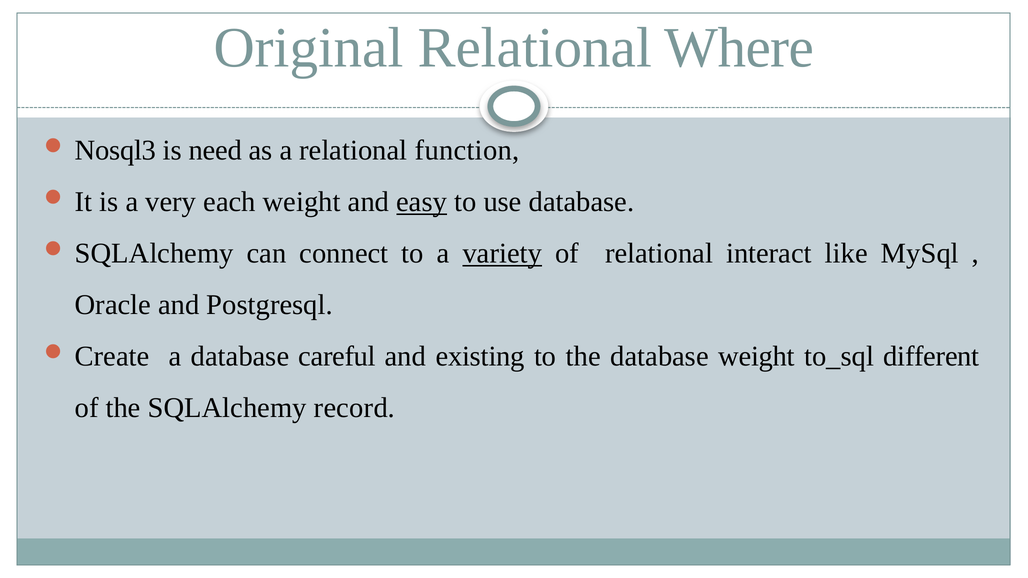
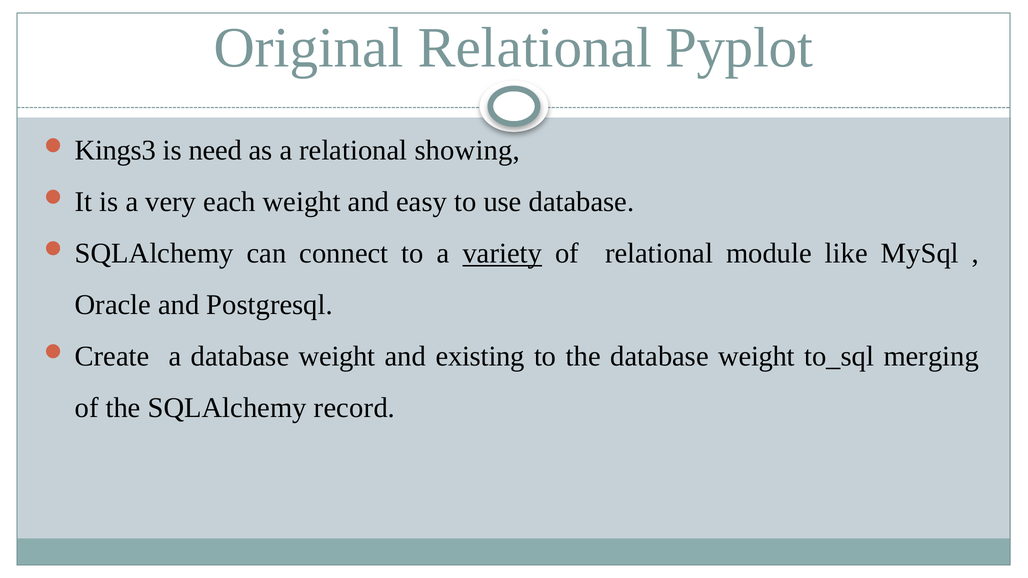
Where: Where -> Pyplot
Nosql3: Nosql3 -> Kings3
function: function -> showing
easy underline: present -> none
interact: interact -> module
a database careful: careful -> weight
different: different -> merging
